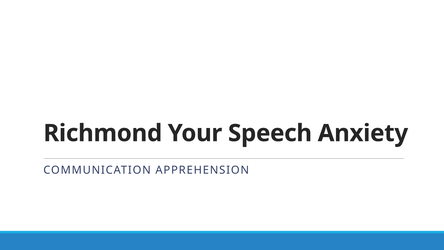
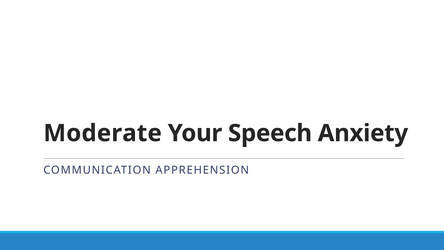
Richmond: Richmond -> Moderate
